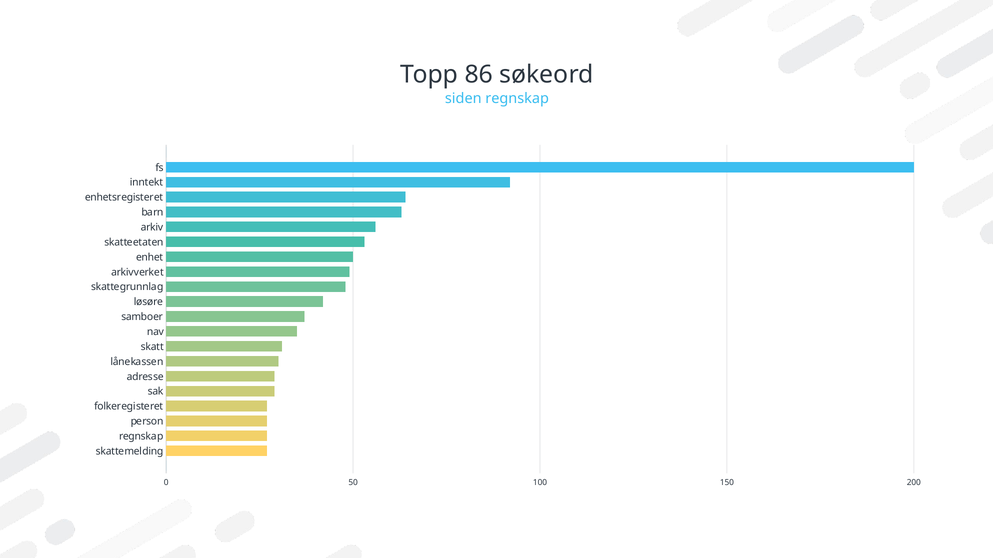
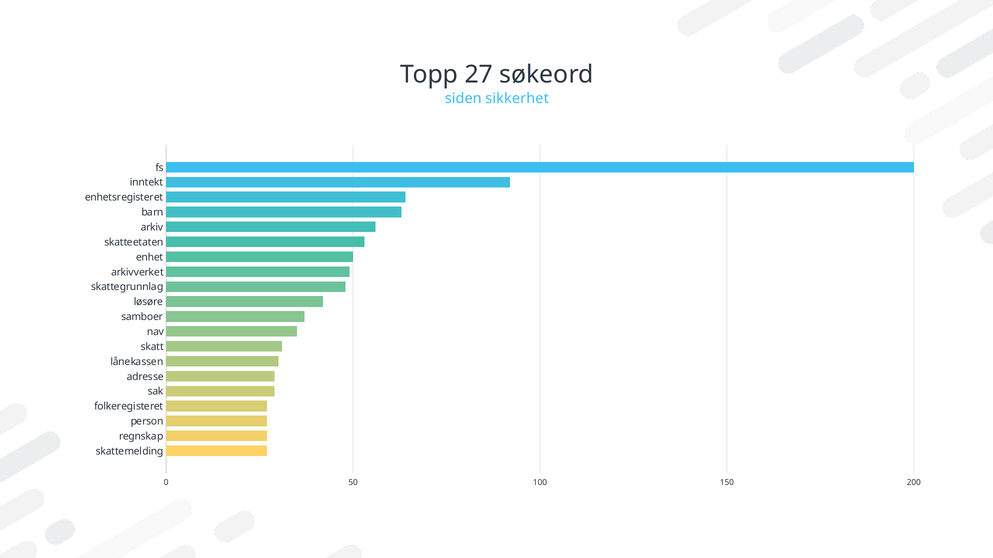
86: 86 -> 27
siden regnskap: regnskap -> sikkerhet
